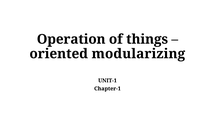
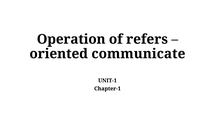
things: things -> refers
modularizing: modularizing -> communicate
